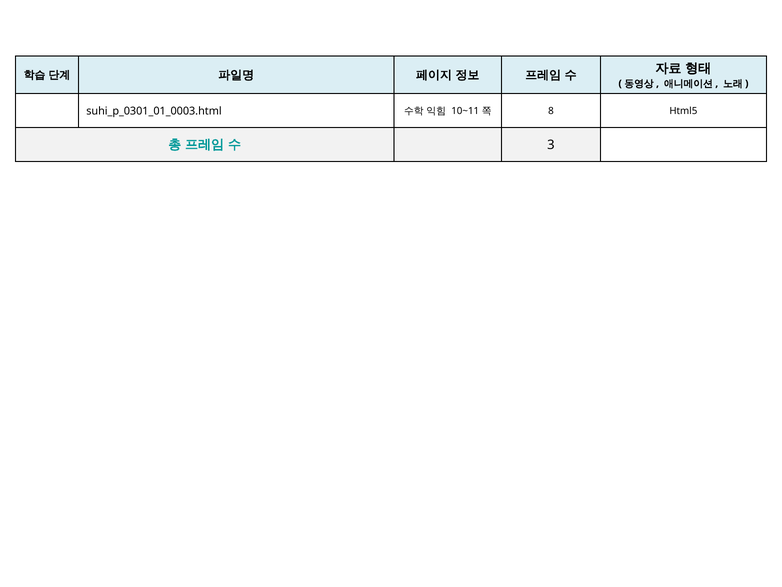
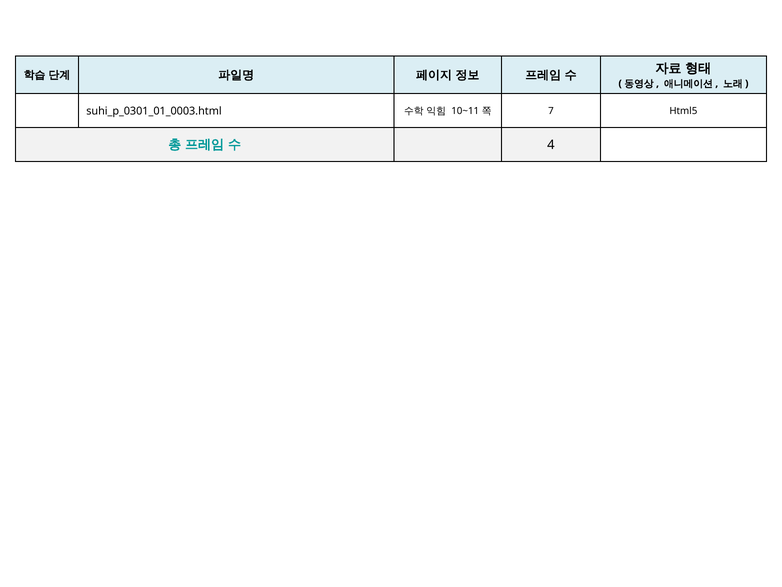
8: 8 -> 7
3: 3 -> 4
